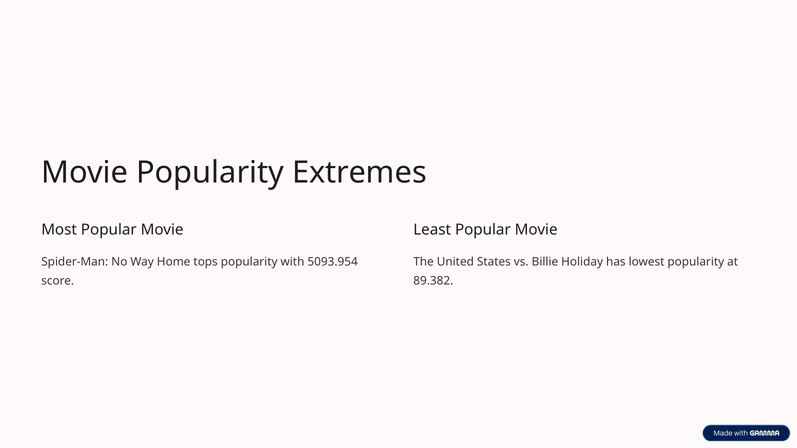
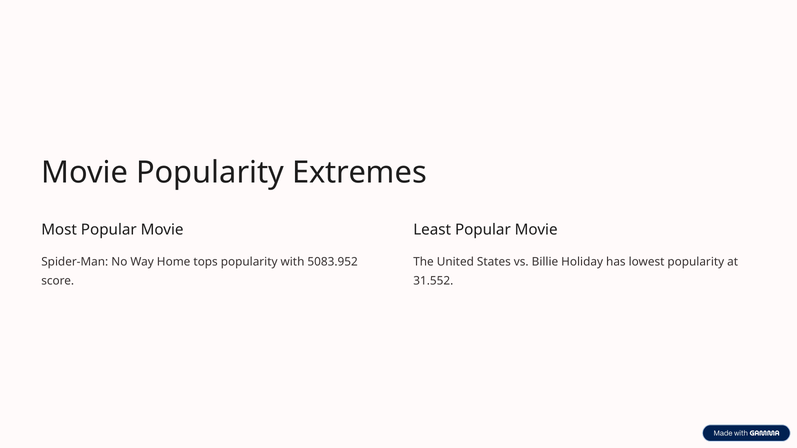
5093.954: 5093.954 -> 5083.952
89.382: 89.382 -> 31.552
